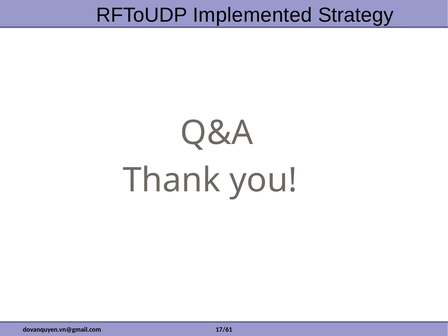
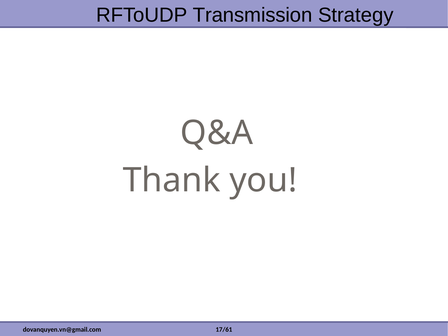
Implemented: Implemented -> Transmission
